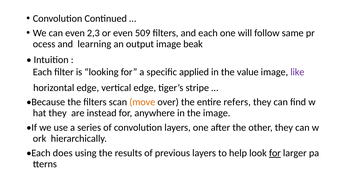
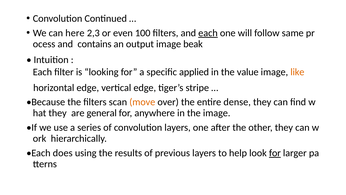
can even: even -> here
509: 509 -> 100
each at (208, 33) underline: none -> present
learning: learning -> contains
like colour: purple -> orange
refers: refers -> dense
instead: instead -> general
